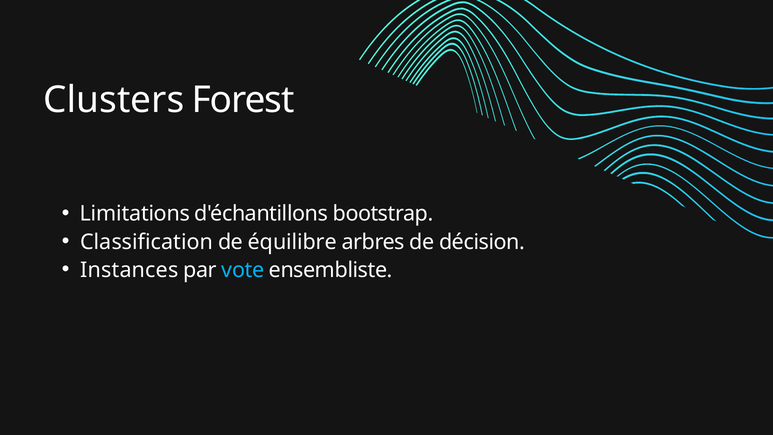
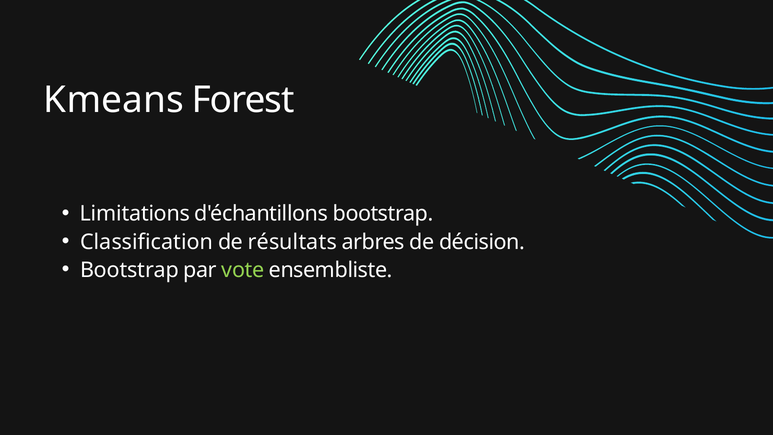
Clusters: Clusters -> Kmeans
équilibre: équilibre -> résultats
Instances at (129, 270): Instances -> Bootstrap
vote colour: light blue -> light green
